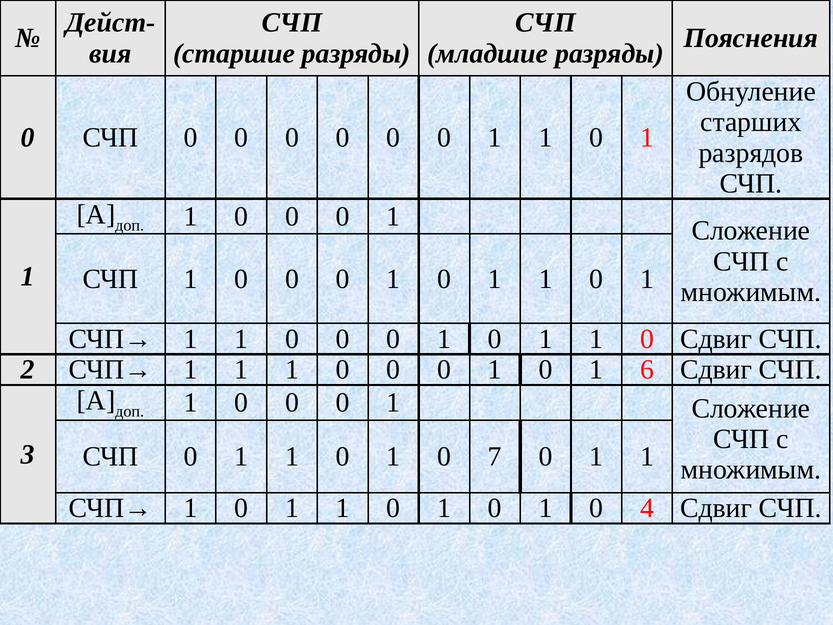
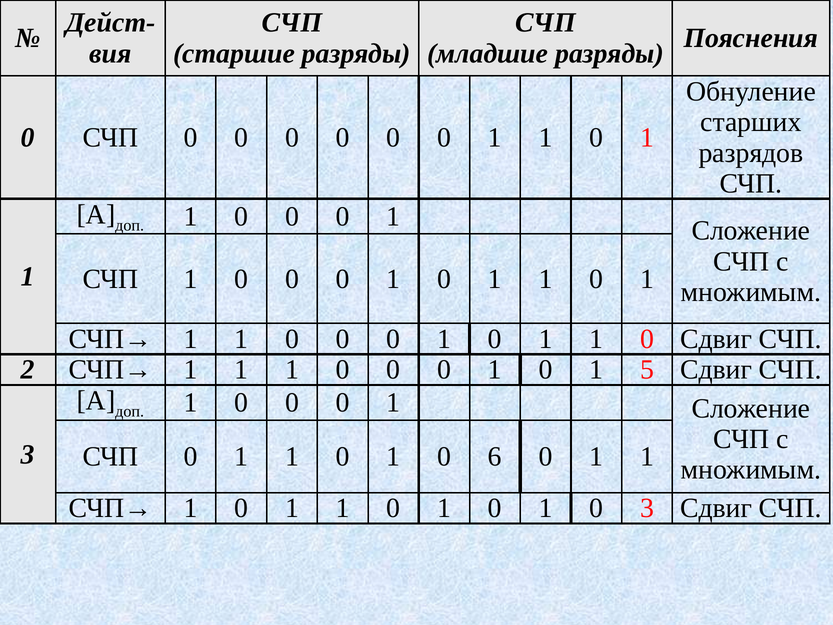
6: 6 -> 5
7: 7 -> 6
0 4: 4 -> 3
